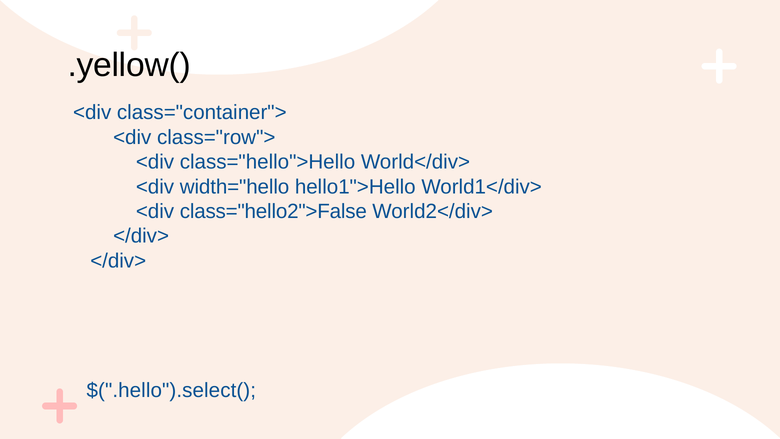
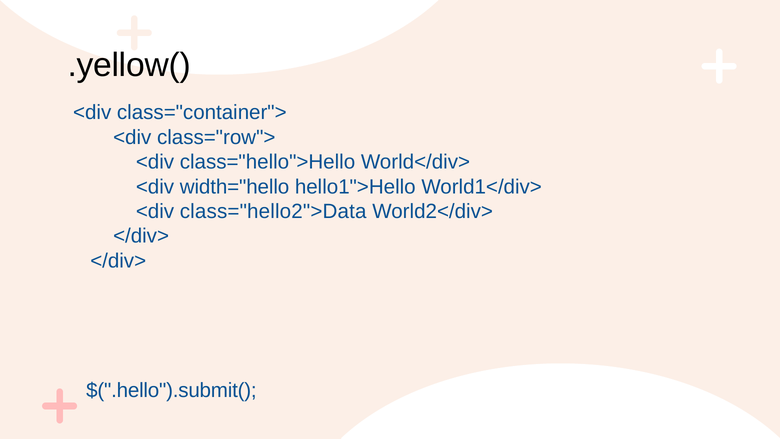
class="hello2">False: class="hello2">False -> class="hello2">Data
$(".hello").select(: $(".hello").select( -> $(".hello").submit(
